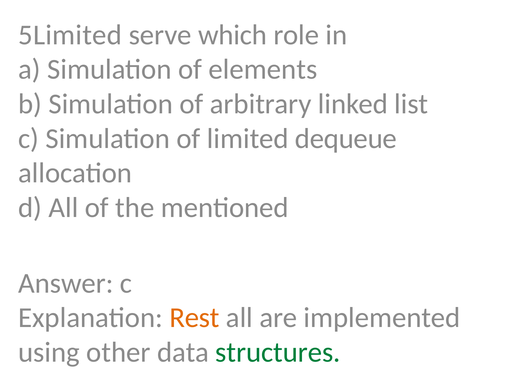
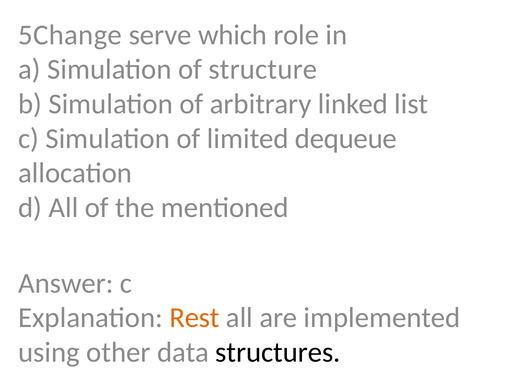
5Limited: 5Limited -> 5Change
elements: elements -> structure
structures colour: green -> black
